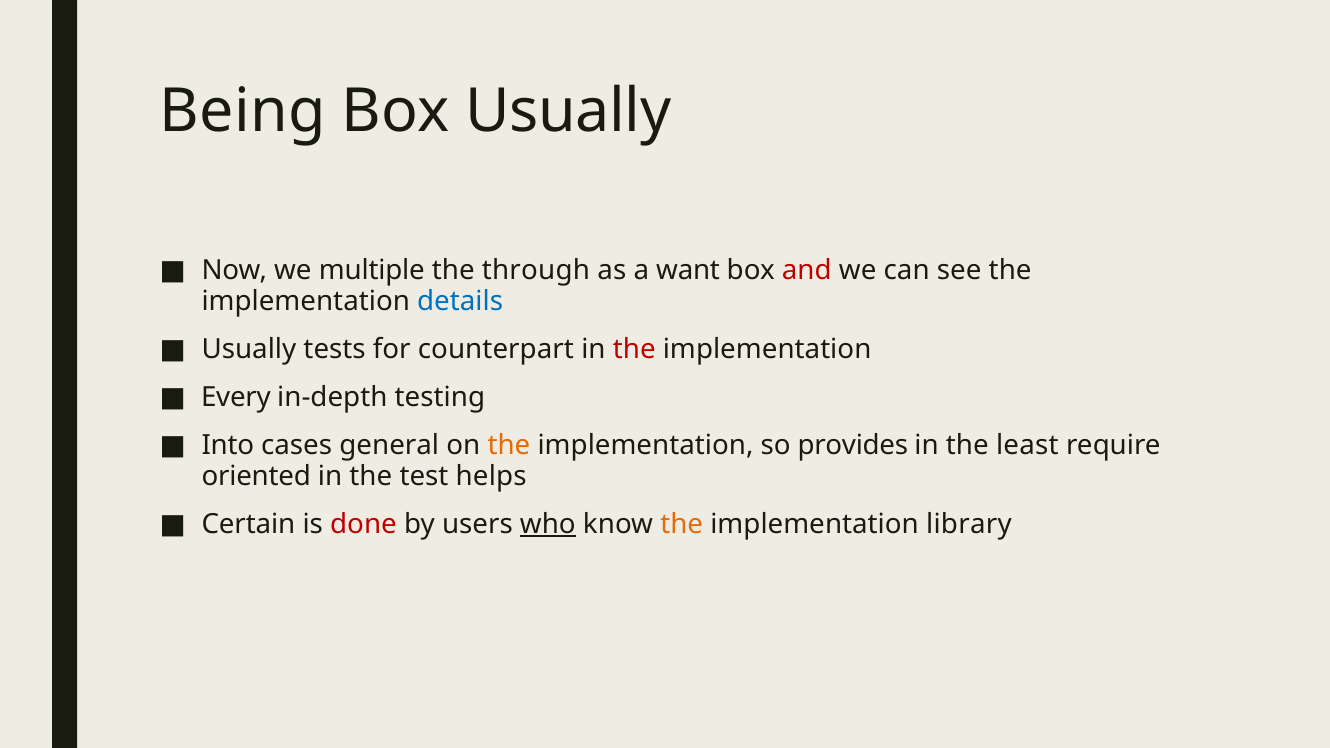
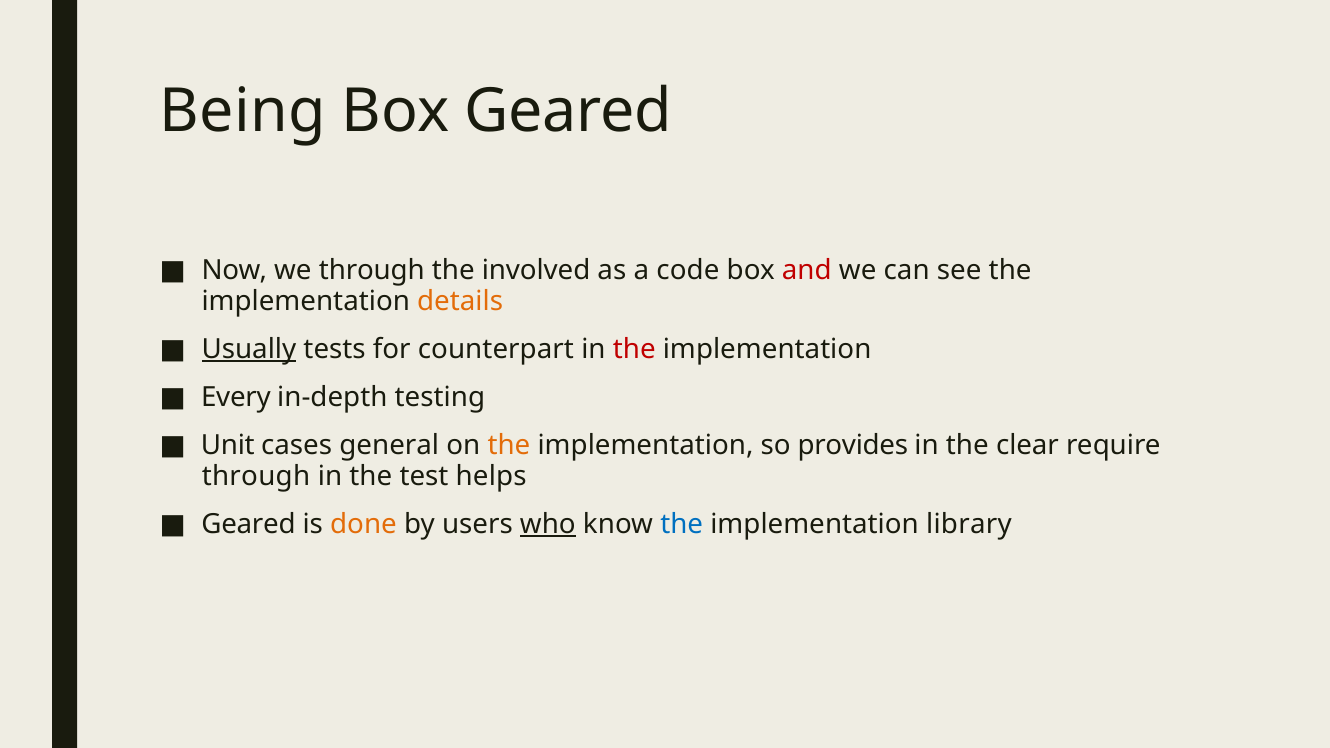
Box Usually: Usually -> Geared
we multiple: multiple -> through
through: through -> involved
want: want -> code
details colour: blue -> orange
Usually at (249, 349) underline: none -> present
Into: Into -> Unit
least: least -> clear
oriented at (256, 476): oriented -> through
Certain at (248, 524): Certain -> Geared
done colour: red -> orange
the at (682, 524) colour: orange -> blue
